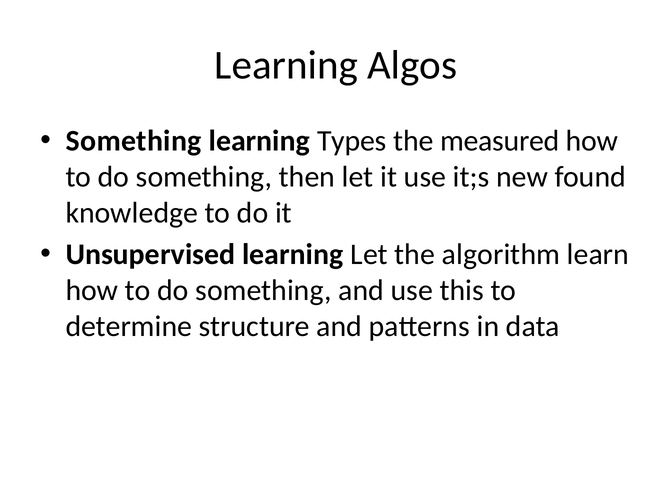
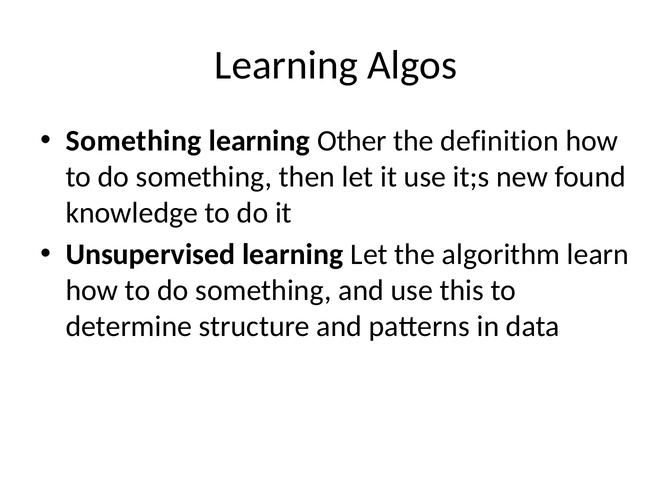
Types: Types -> Other
measured: measured -> definition
